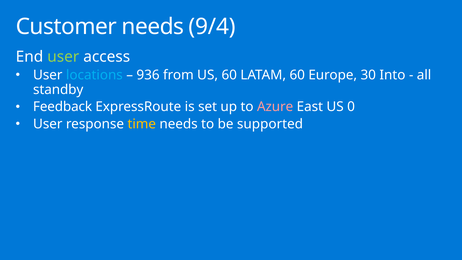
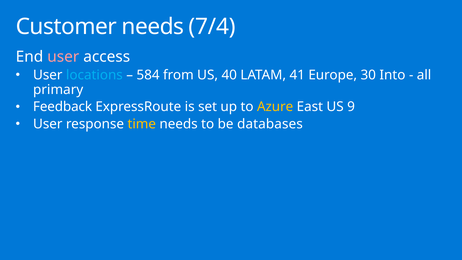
9/4: 9/4 -> 7/4
user at (63, 57) colour: light green -> pink
936: 936 -> 584
US 60: 60 -> 40
LATAM 60: 60 -> 41
standby: standby -> primary
Azure colour: pink -> yellow
0: 0 -> 9
supported: supported -> databases
